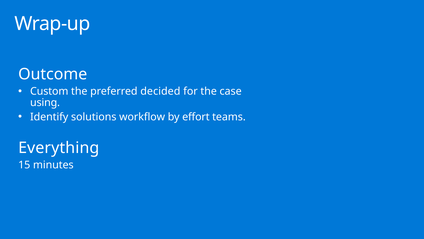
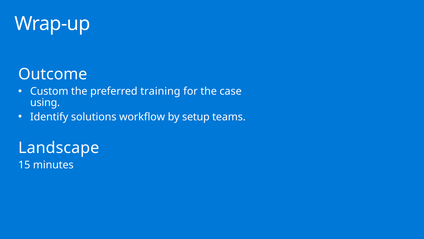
decided: decided -> training
effort: effort -> setup
Everything: Everything -> Landscape
